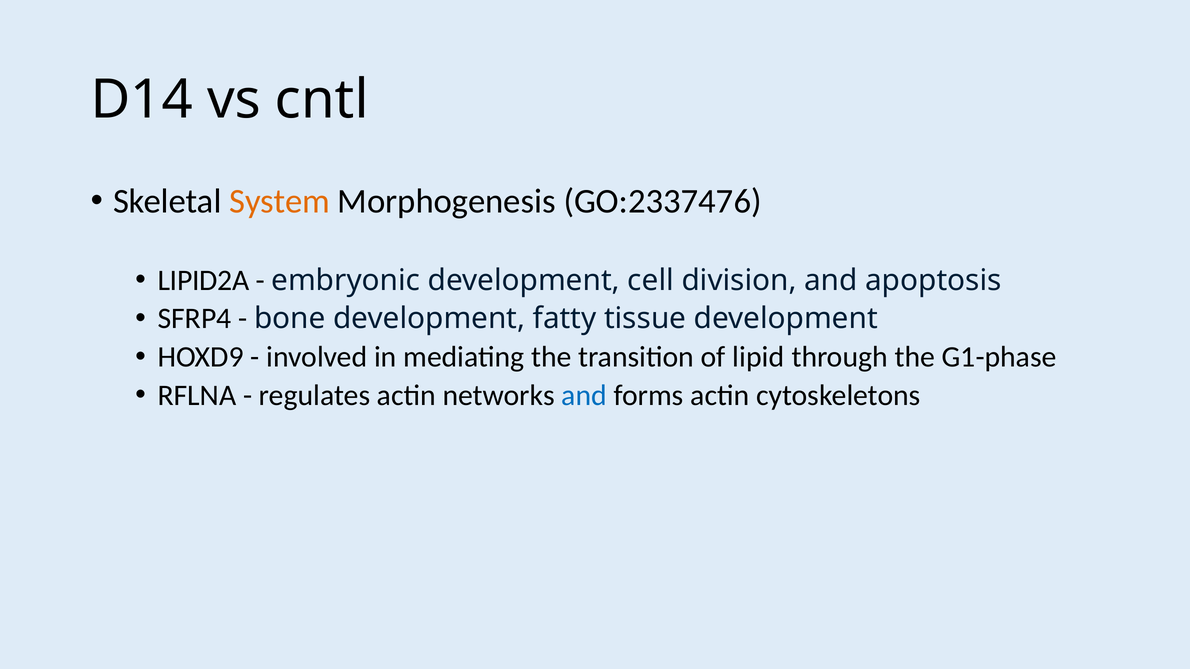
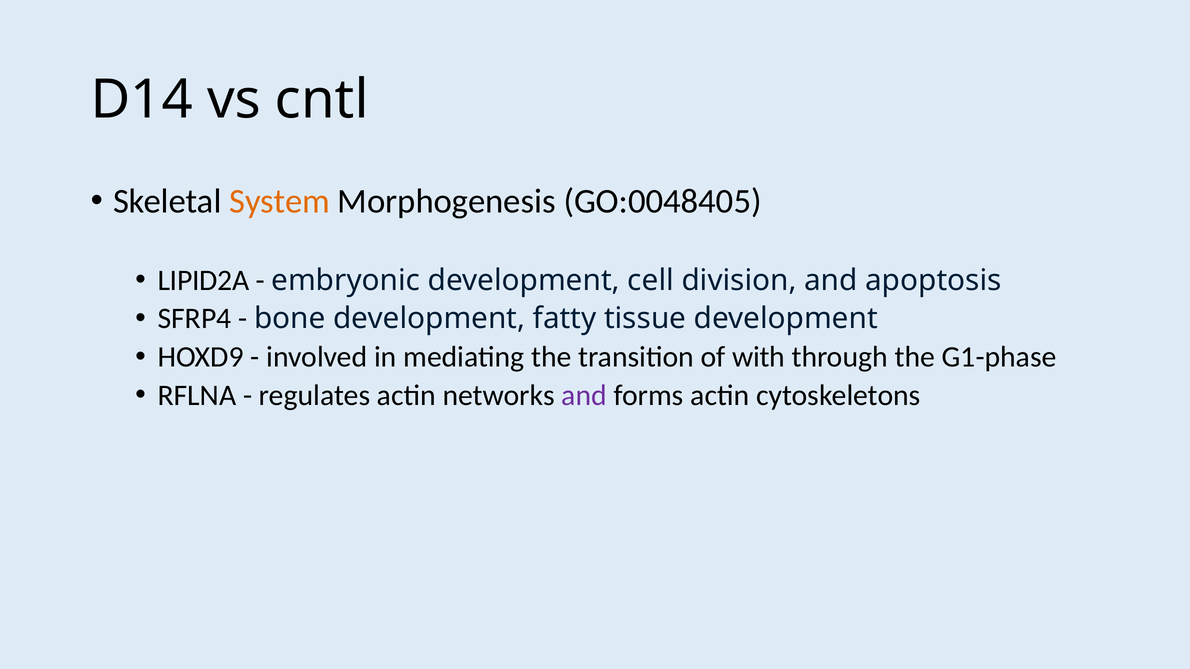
GO:2337476: GO:2337476 -> GO:0048405
lipid: lipid -> with
and at (584, 395) colour: blue -> purple
